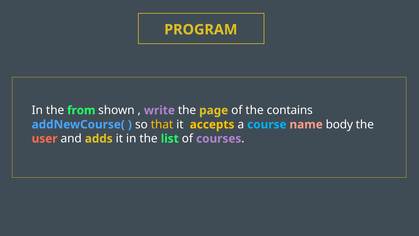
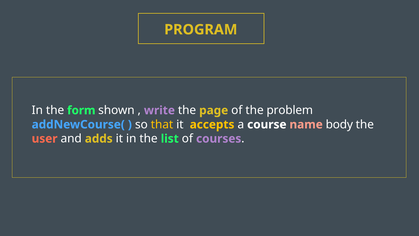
from: from -> form
contains: contains -> problem
course colour: light blue -> white
